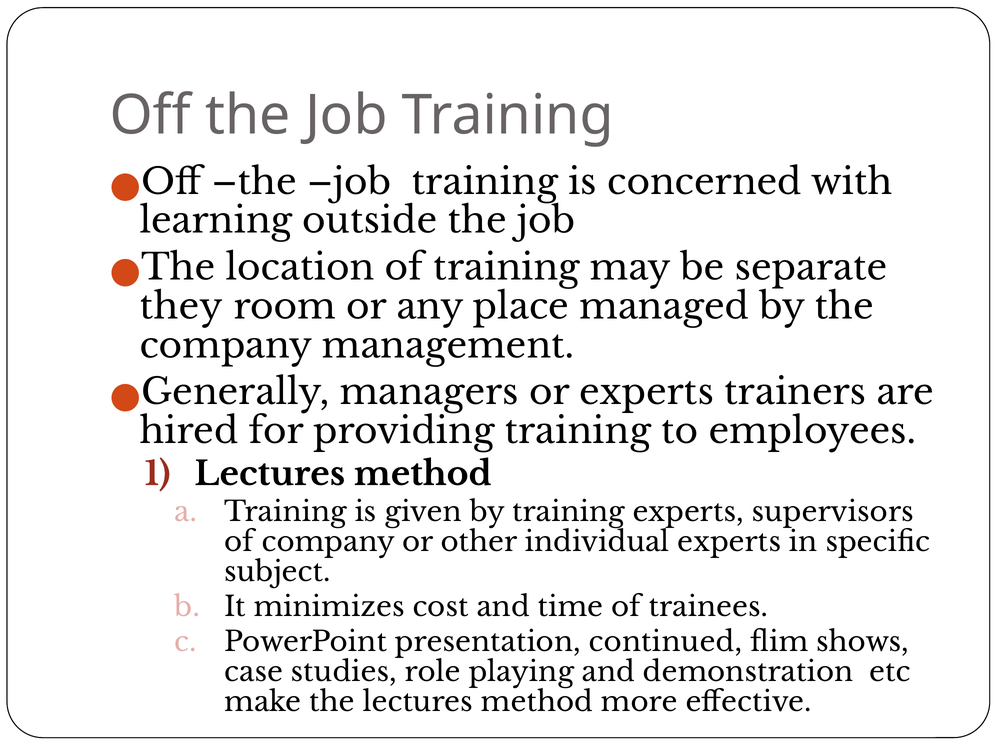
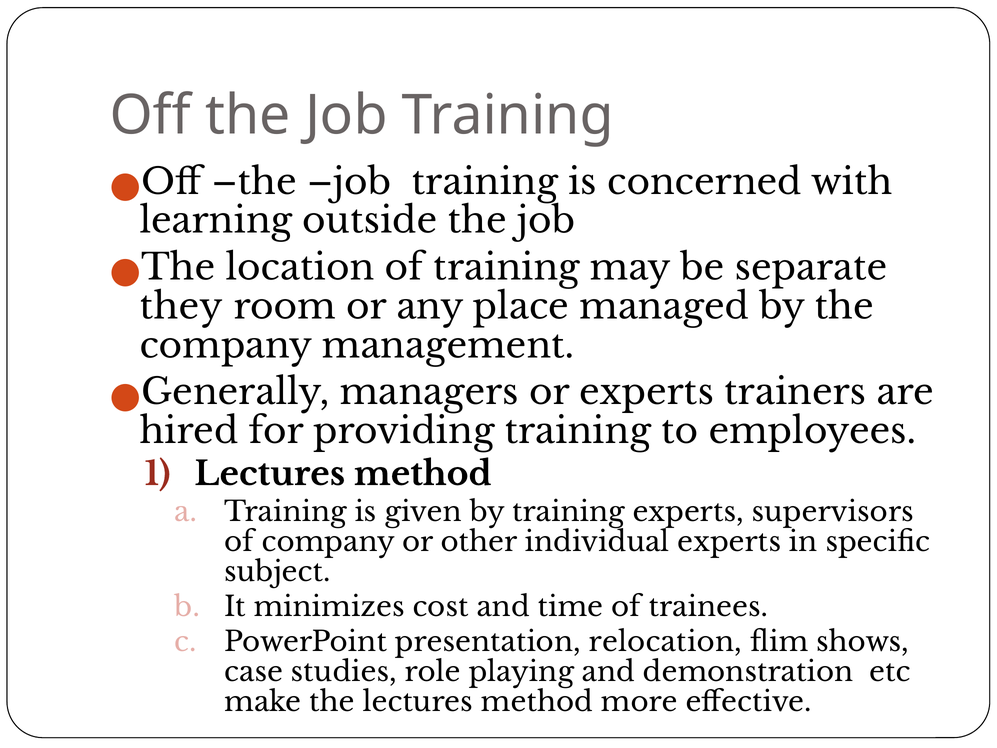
continued: continued -> relocation
